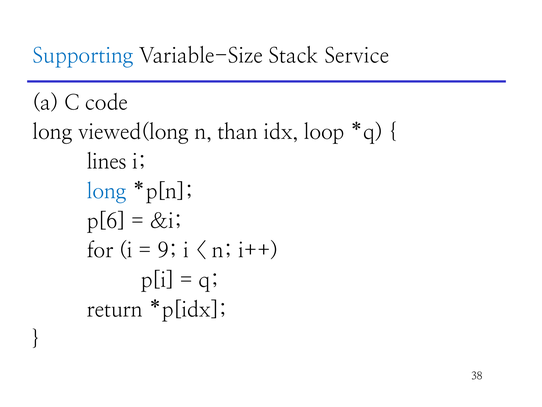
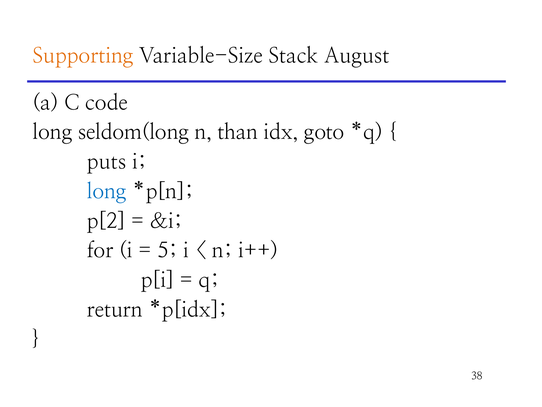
Supporting colour: blue -> orange
Service: Service -> August
viewed(long: viewed(long -> seldom(long
loop: loop -> goto
lines: lines -> puts
p[6: p[6 -> p[2
9: 9 -> 5
